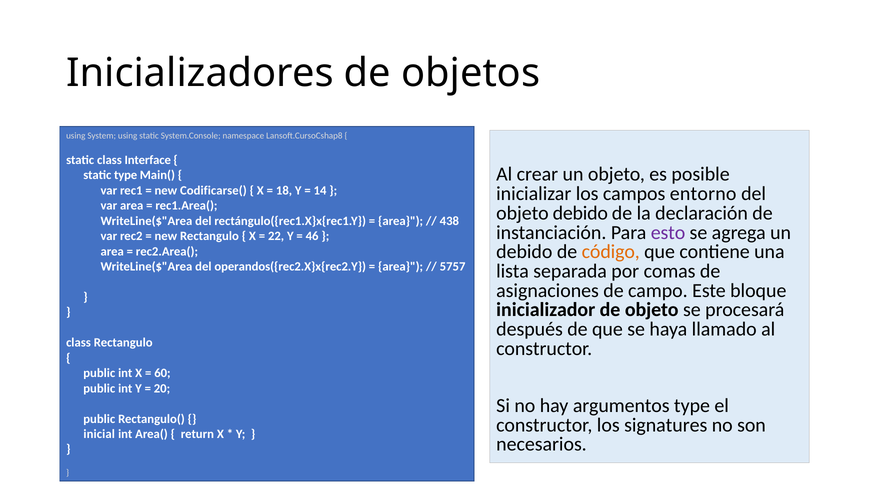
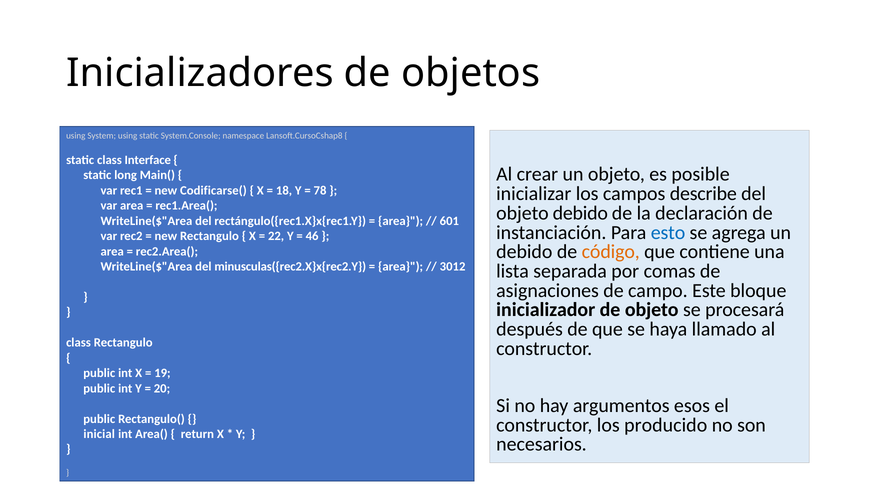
static type: type -> long
14: 14 -> 78
entorno: entorno -> describe
438: 438 -> 601
esto colour: purple -> blue
operandos({rec2.X}x{rec2.Y: operandos({rec2.X}x{rec2.Y -> minusculas({rec2.X}x{rec2.Y
5757: 5757 -> 3012
60: 60 -> 19
argumentos type: type -> esos
signatures: signatures -> producido
